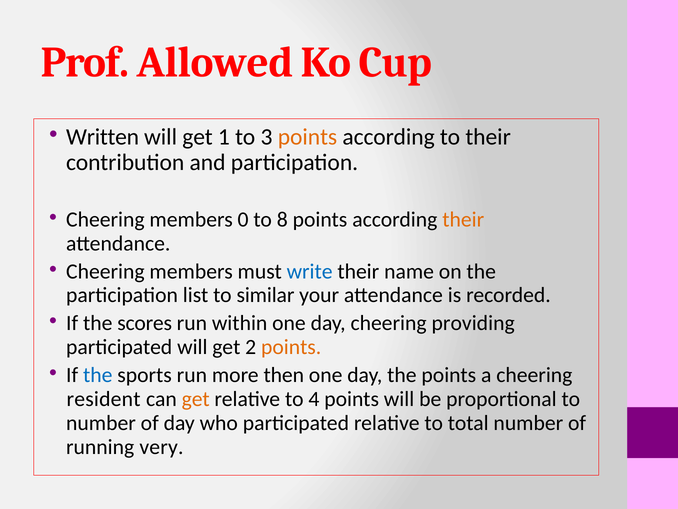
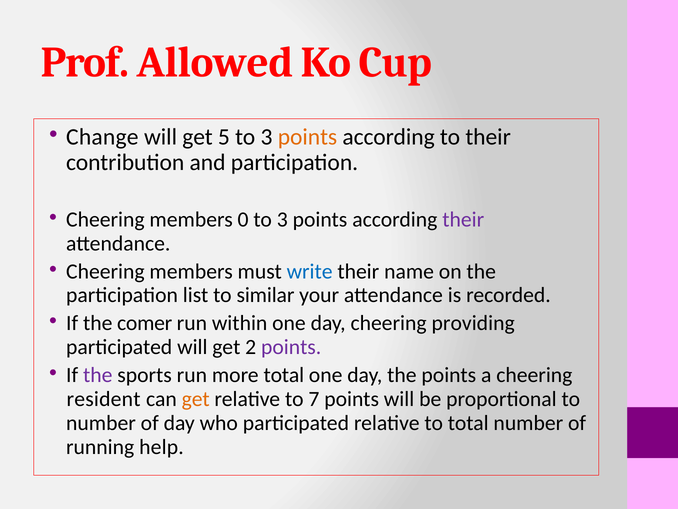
Written: Written -> Change
1: 1 -> 5
0 to 8: 8 -> 3
their at (463, 219) colour: orange -> purple
scores: scores -> comer
points at (291, 347) colour: orange -> purple
the at (98, 375) colour: blue -> purple
more then: then -> total
4: 4 -> 7
very: very -> help
